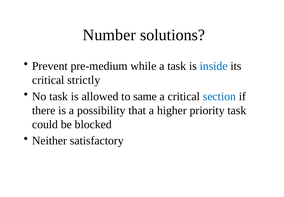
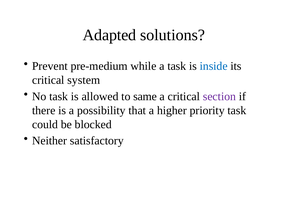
Number: Number -> Adapted
strictly: strictly -> system
section colour: blue -> purple
